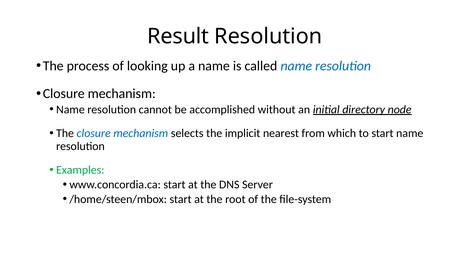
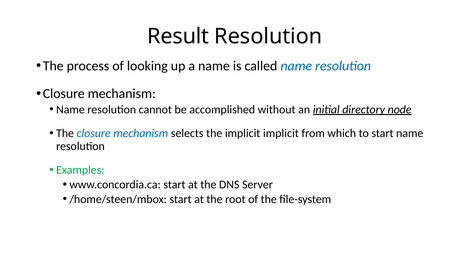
implicit nearest: nearest -> implicit
